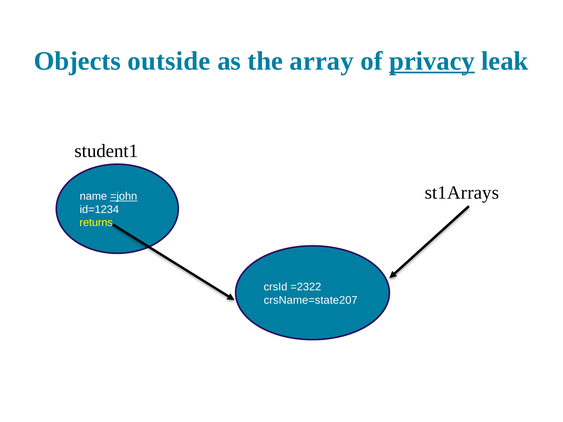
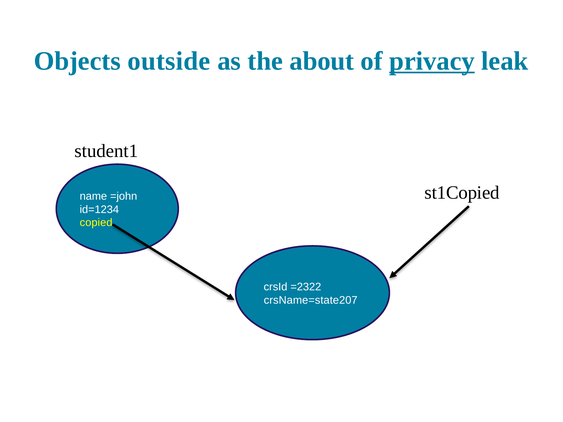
array: array -> about
st1Arrays: st1Arrays -> st1Copied
=john underline: present -> none
returns: returns -> copied
